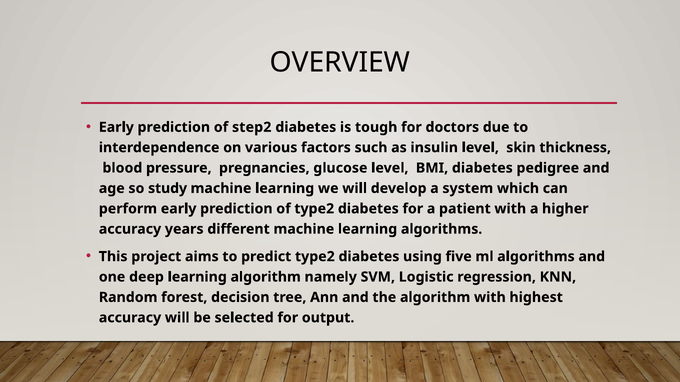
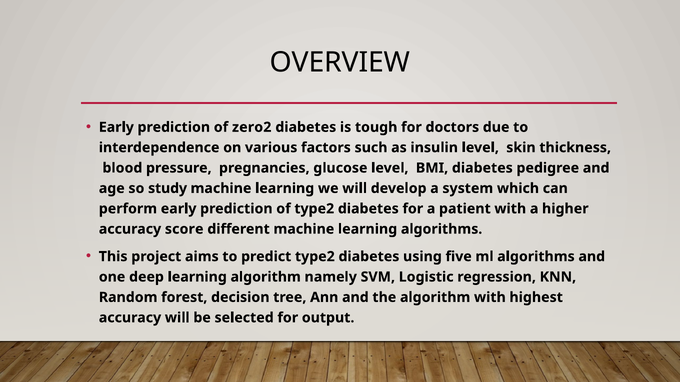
step2: step2 -> zero2
years: years -> score
